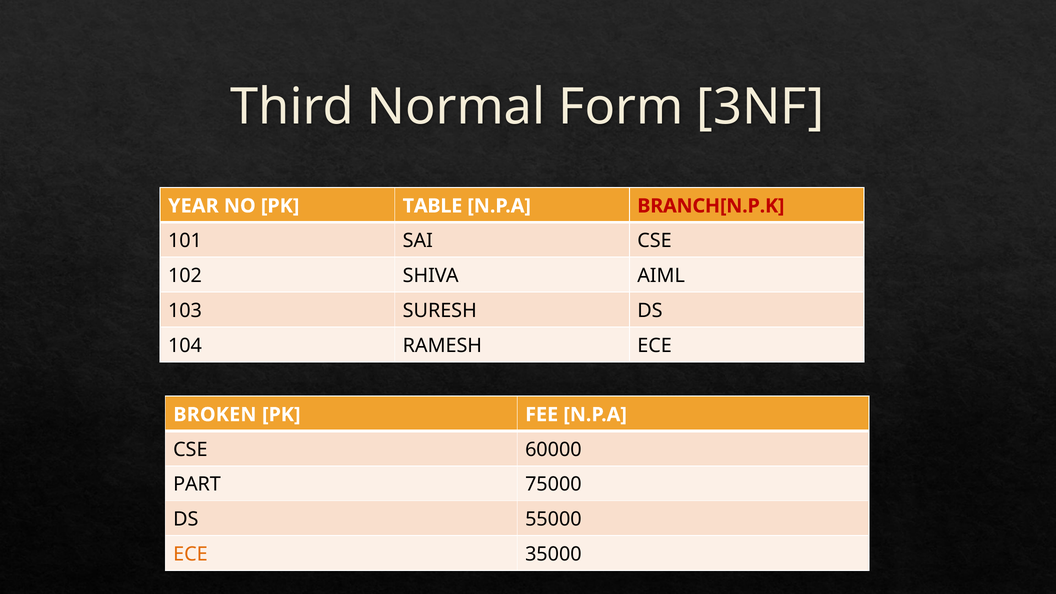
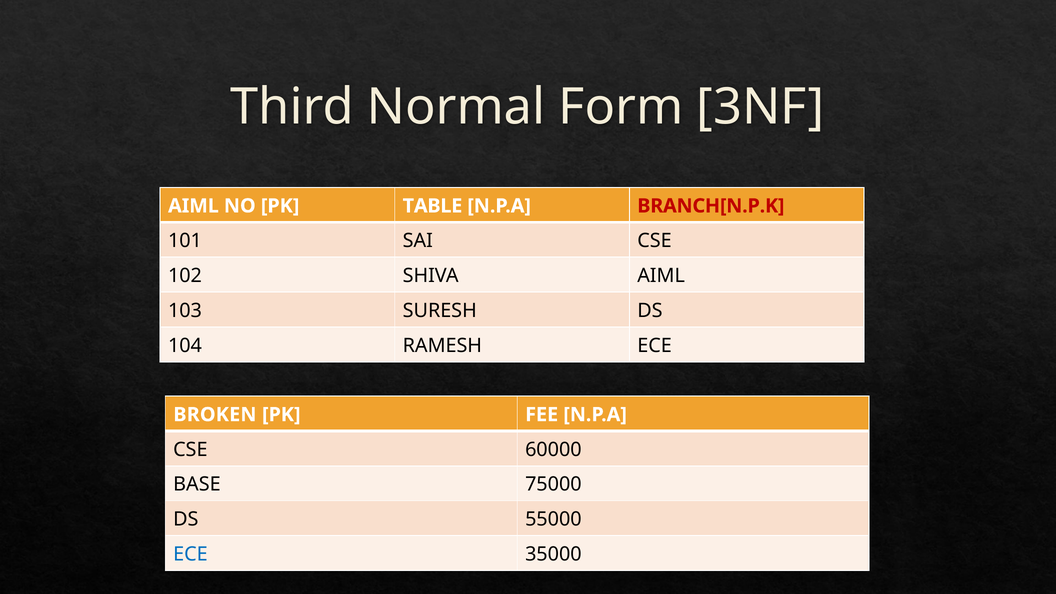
YEAR at (193, 206): YEAR -> AIML
PART: PART -> BASE
ECE at (190, 554) colour: orange -> blue
